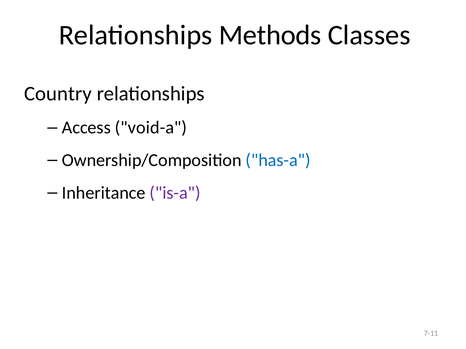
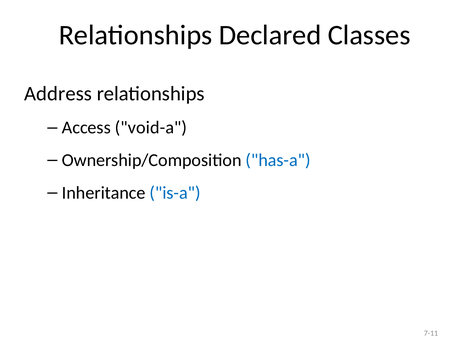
Methods: Methods -> Declared
Country: Country -> Address
is-a colour: purple -> blue
